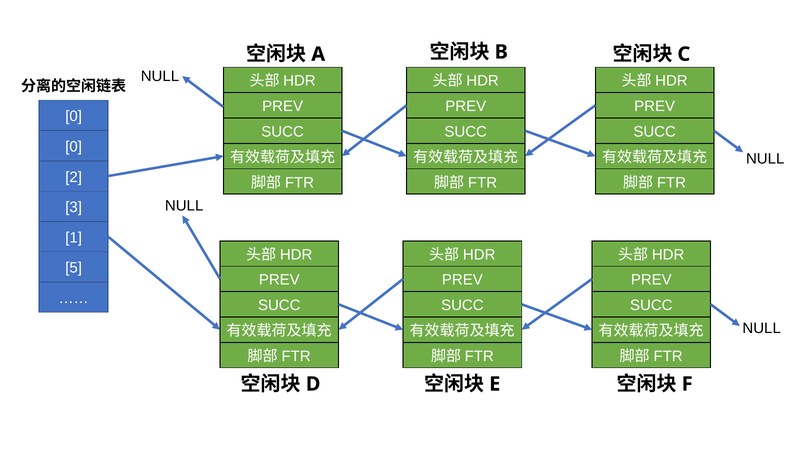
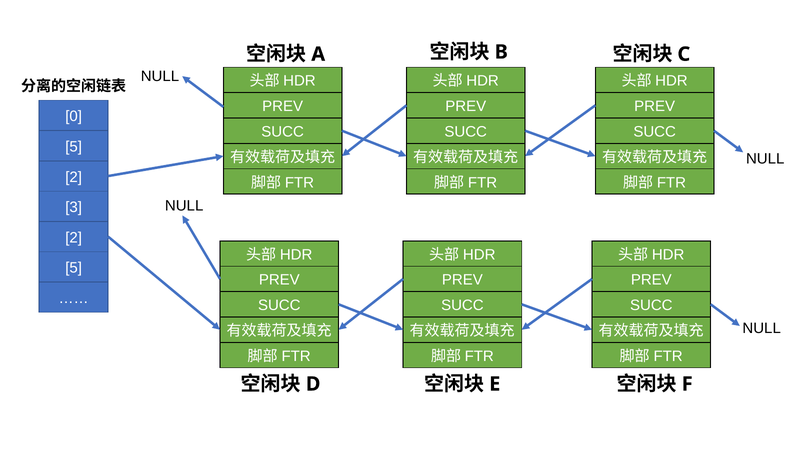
0 at (74, 147): 0 -> 5
1 at (74, 237): 1 -> 2
